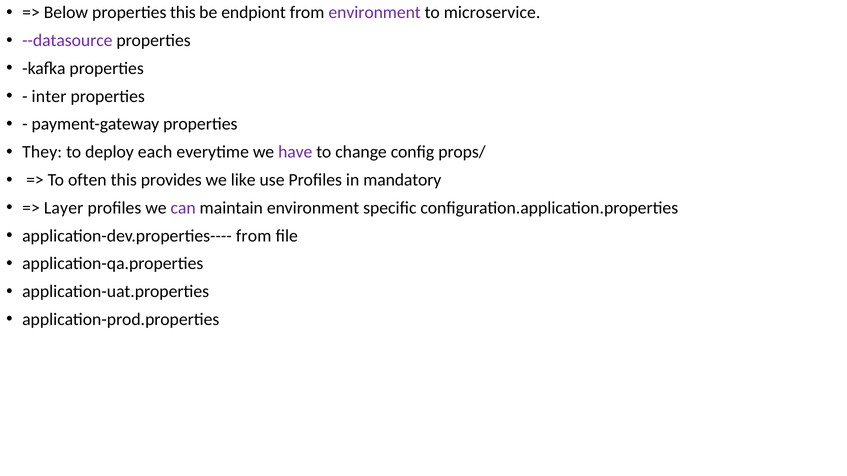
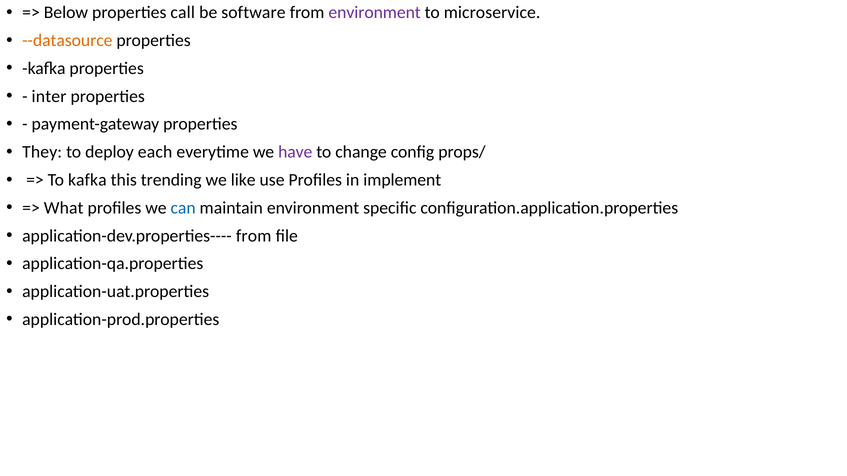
properties this: this -> call
endpiont: endpiont -> software
--datasource colour: purple -> orange
To often: often -> kafka
provides: provides -> trending
mandatory: mandatory -> implement
Layer: Layer -> What
can colour: purple -> blue
